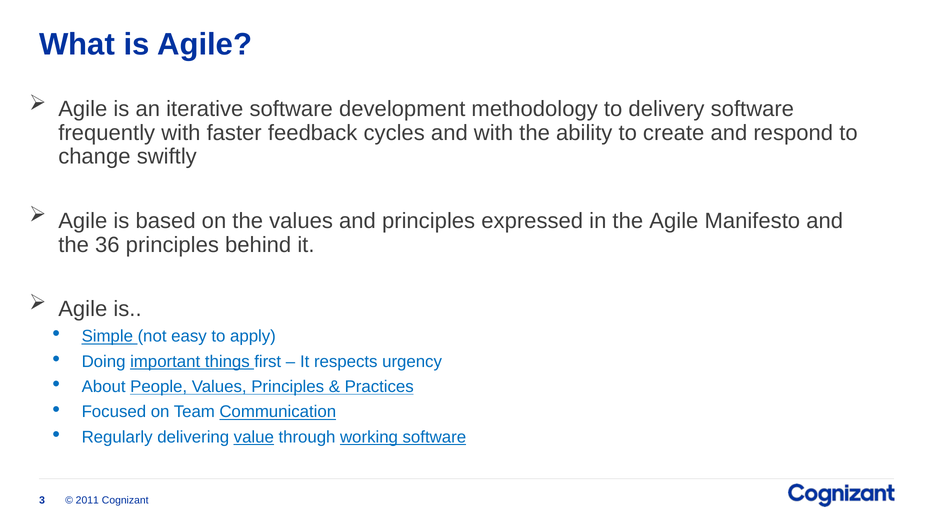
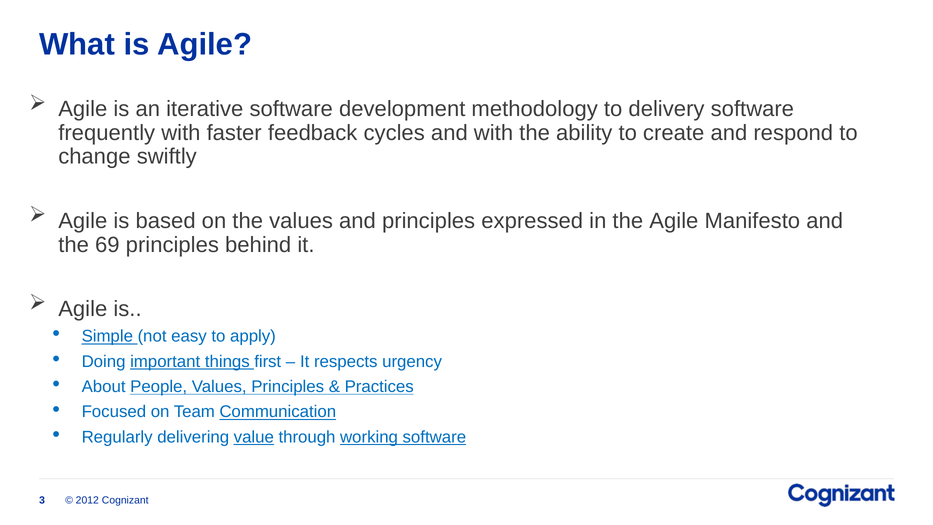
36: 36 -> 69
2011: 2011 -> 2012
